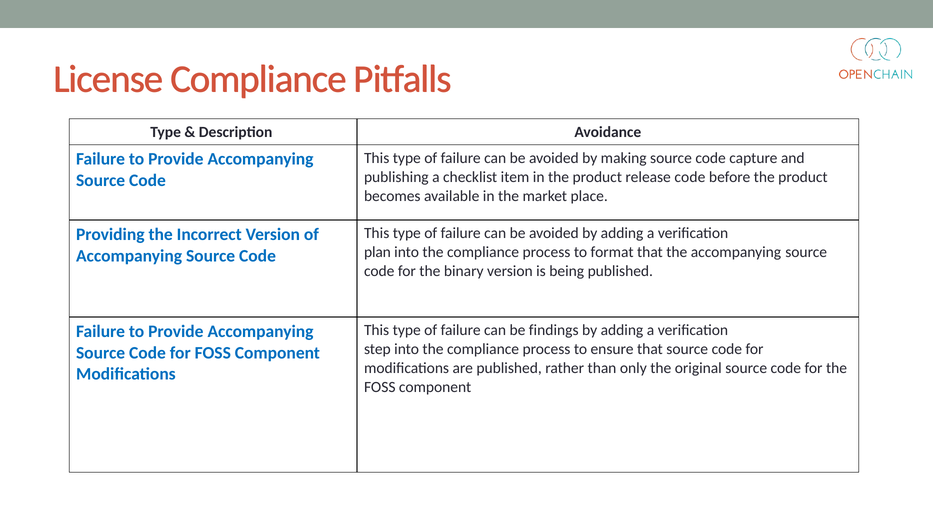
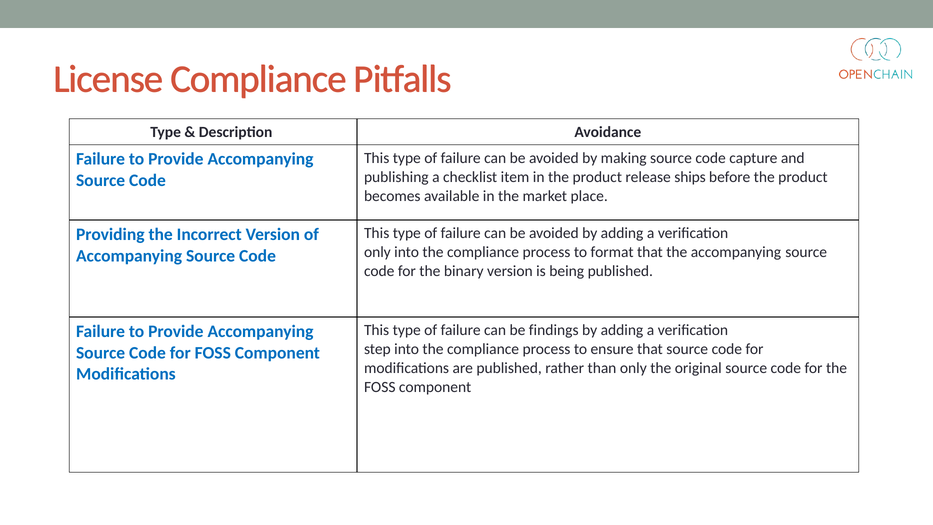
release code: code -> ships
plan at (377, 252): plan -> only
